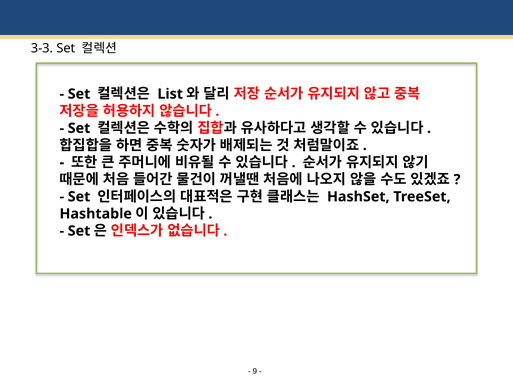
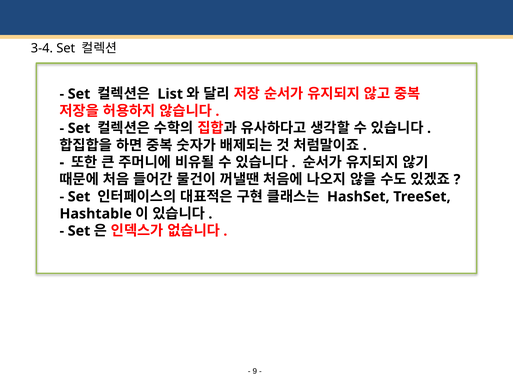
3-3: 3-3 -> 3-4
